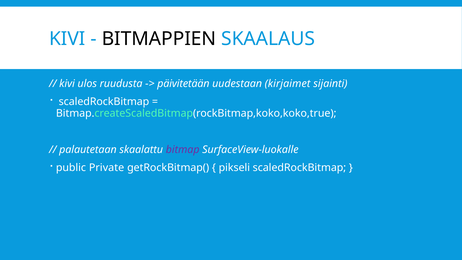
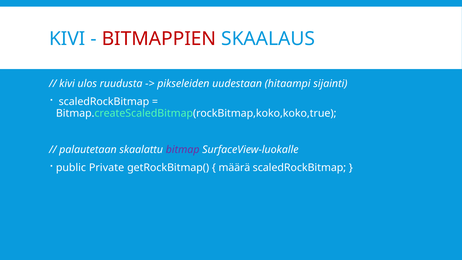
BITMAPPIEN colour: black -> red
päivitetään: päivitetään -> pikseleiden
kirjaimet: kirjaimet -> hitaampi
pikseli: pikseli -> määrä
